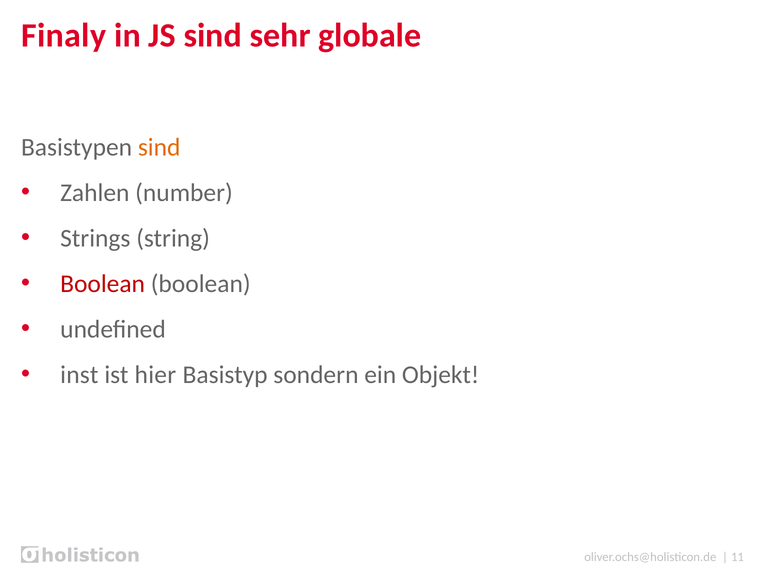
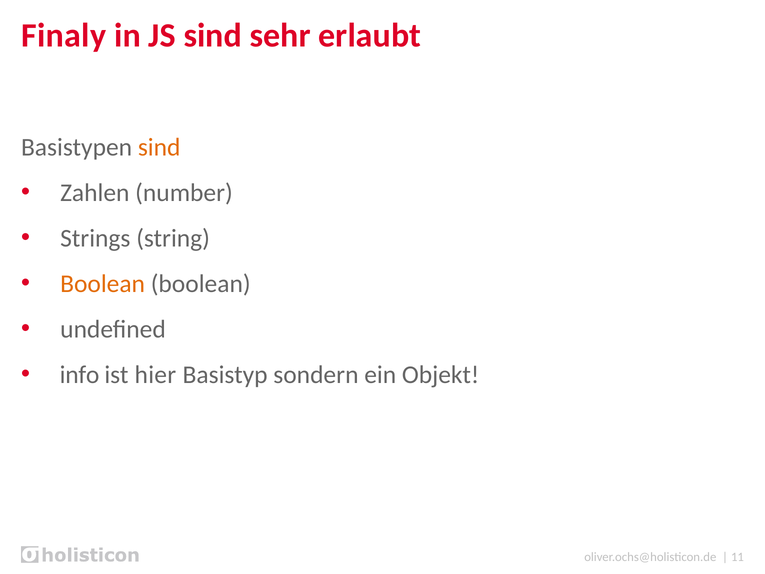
globale: globale -> erlaubt
Boolean at (103, 284) colour: red -> orange
inst: inst -> info
